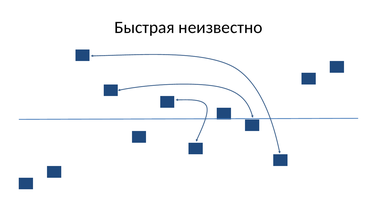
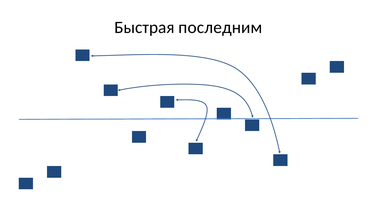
неизвестно: неизвестно -> последним
